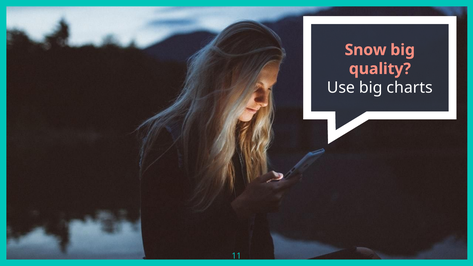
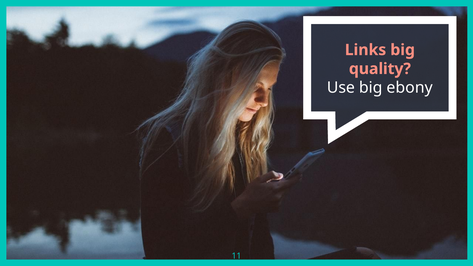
Snow: Snow -> Links
charts: charts -> ebony
